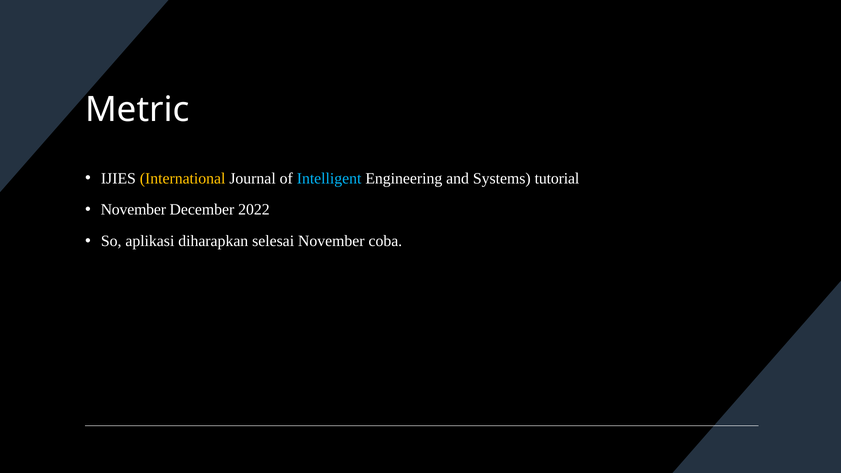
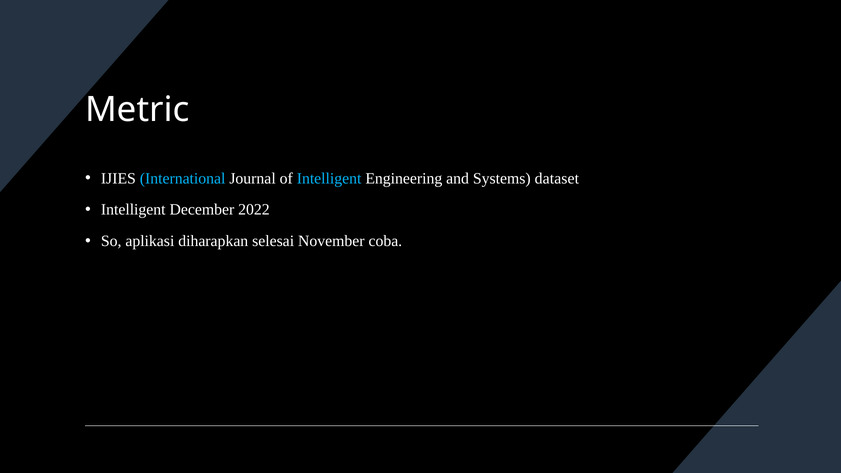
International colour: yellow -> light blue
tutorial: tutorial -> dataset
November at (133, 210): November -> Intelligent
